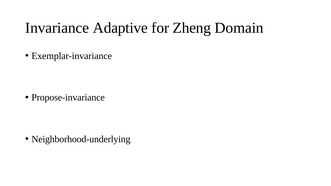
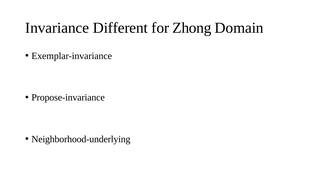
Adaptive: Adaptive -> Different
Zheng: Zheng -> Zhong
